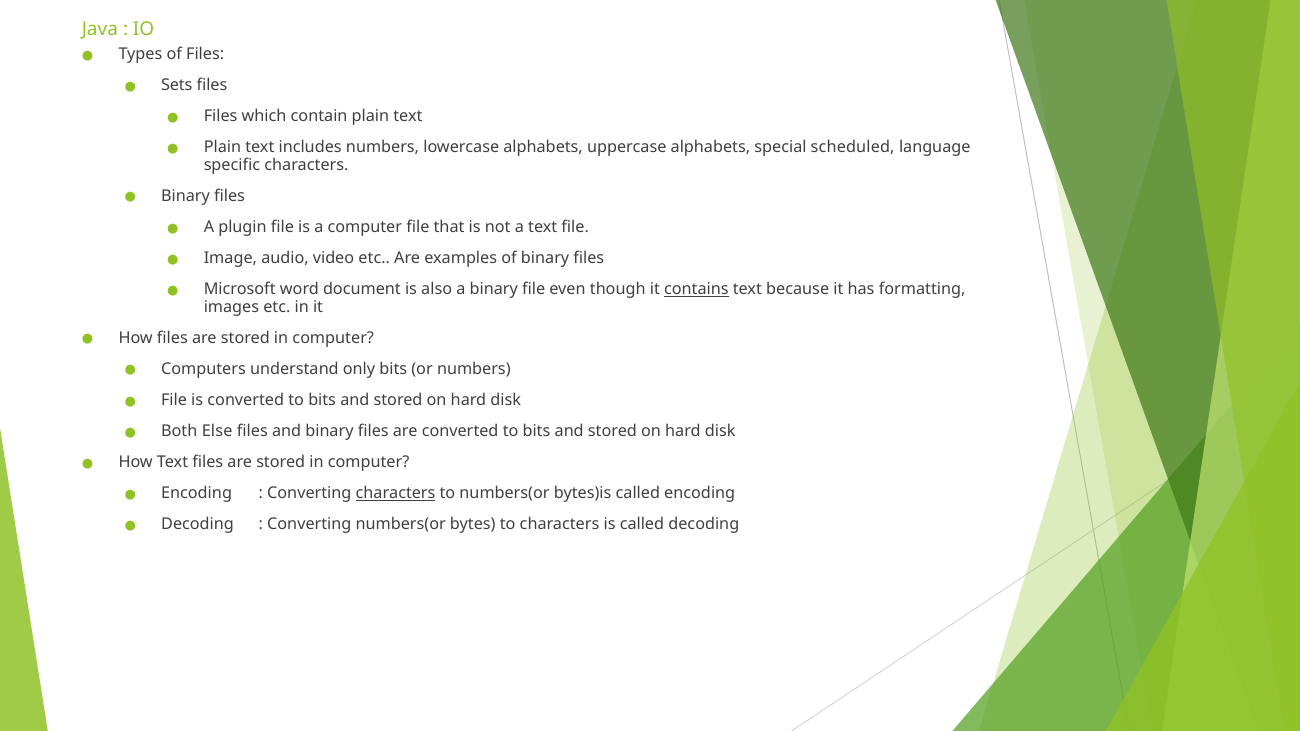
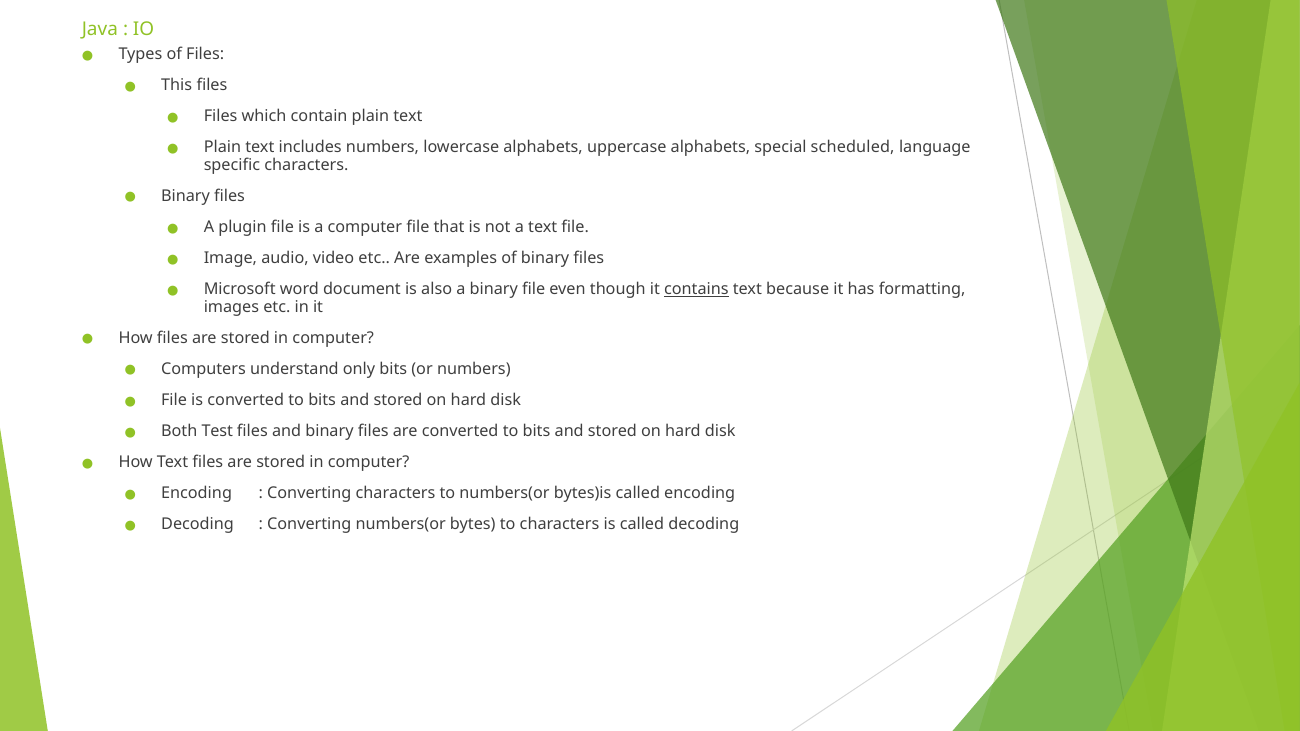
Sets: Sets -> This
Else: Else -> Test
characters at (396, 493) underline: present -> none
